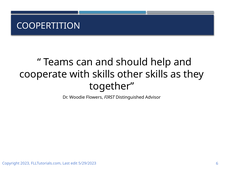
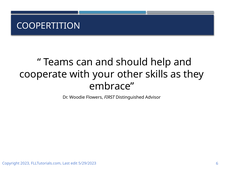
with skills: skills -> your
together: together -> embrace
